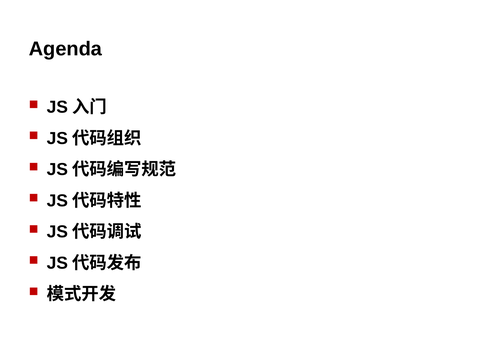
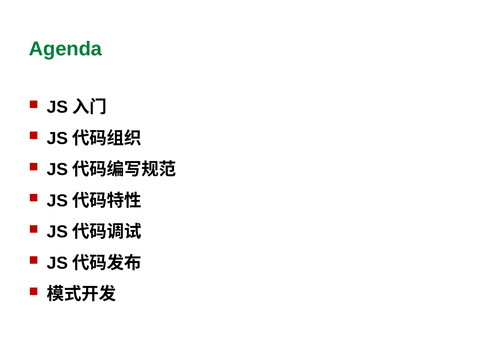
Agenda colour: black -> green
